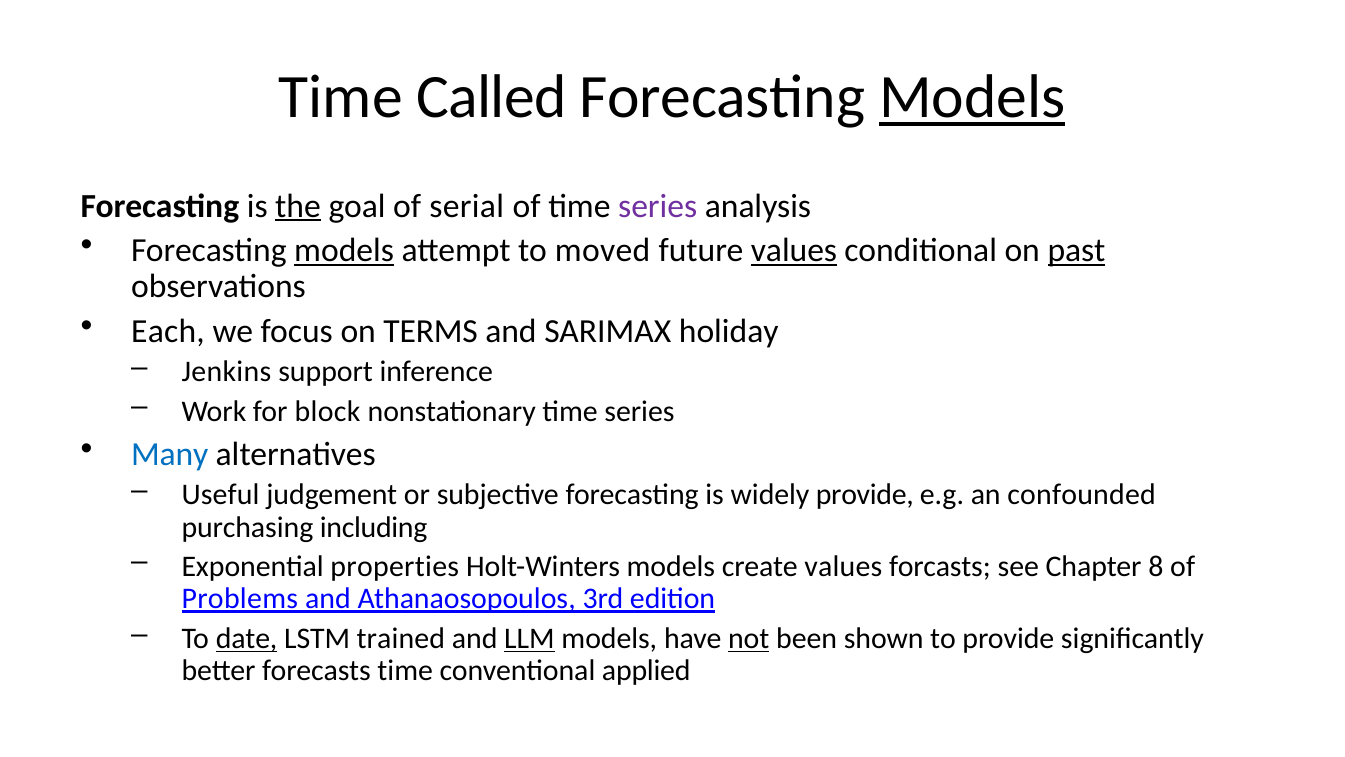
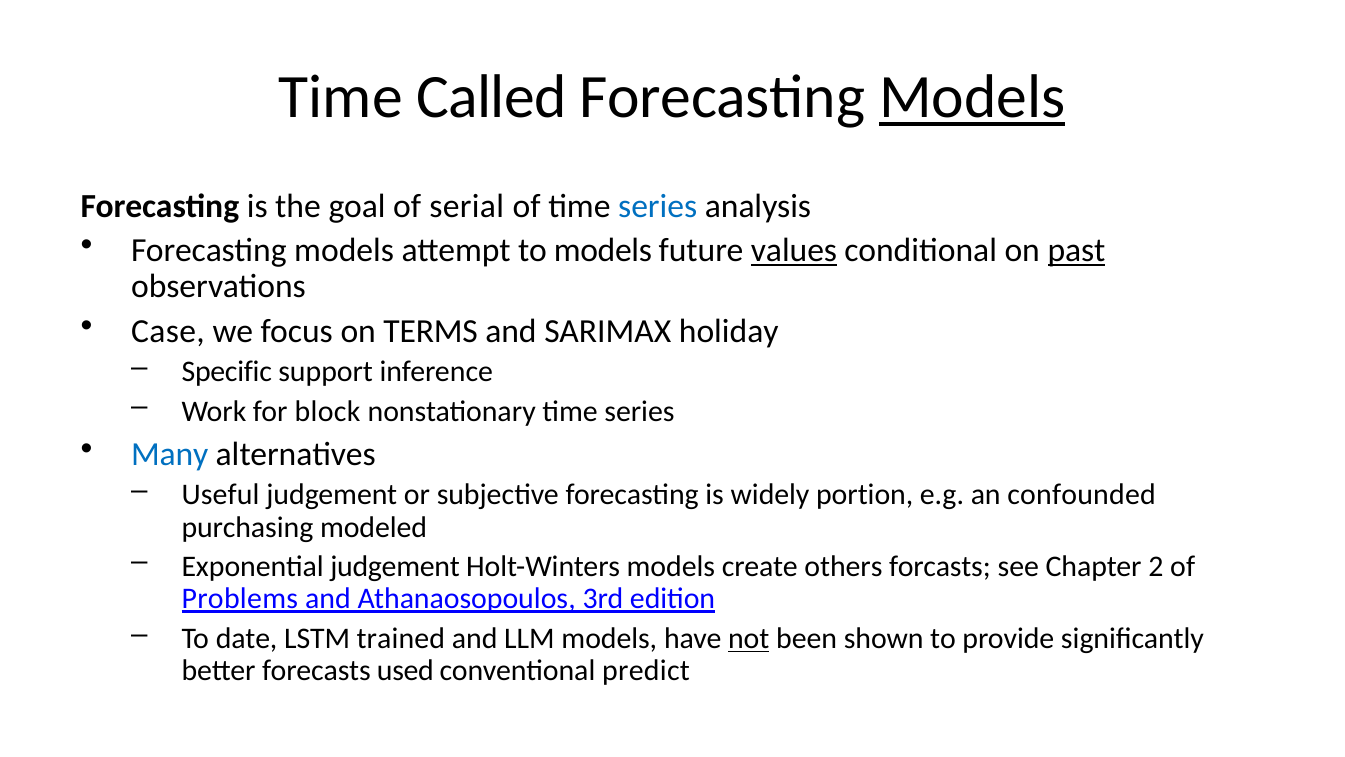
the underline: present -> none
series at (658, 206) colour: purple -> blue
models at (344, 250) underline: present -> none
to moved: moved -> models
Each: Each -> Case
Jenkins: Jenkins -> Specific
widely provide: provide -> portion
including: including -> modeled
Exponential properties: properties -> judgement
create values: values -> others
8: 8 -> 2
date underline: present -> none
LLM underline: present -> none
forecasts time: time -> used
applied: applied -> predict
